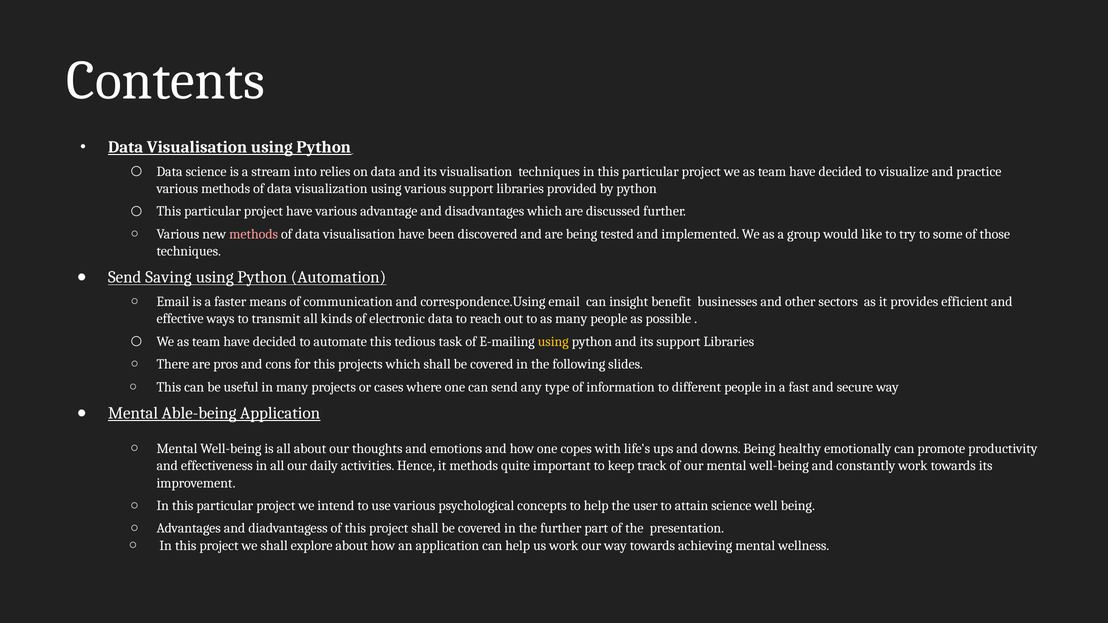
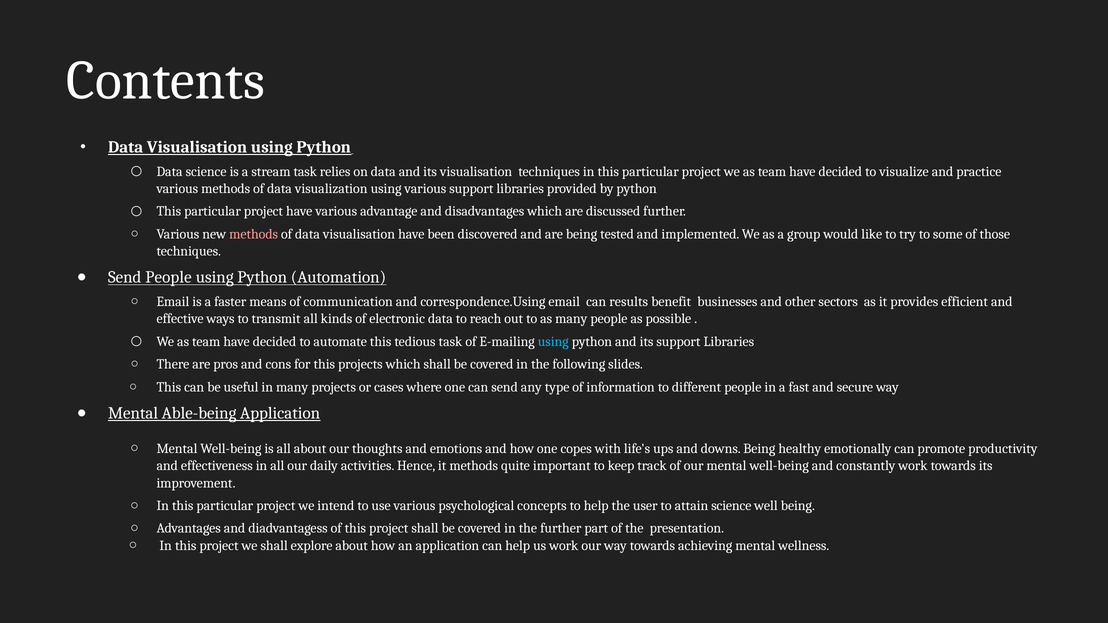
stream into: into -> task
Send Saving: Saving -> People
insight: insight -> results
using at (553, 342) colour: yellow -> light blue
